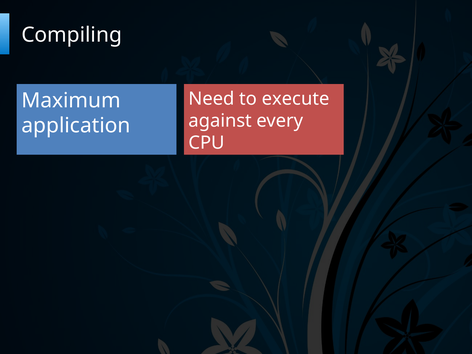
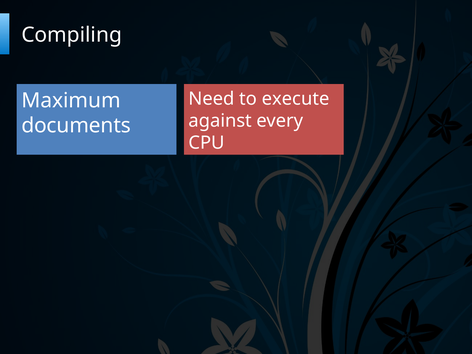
application: application -> documents
